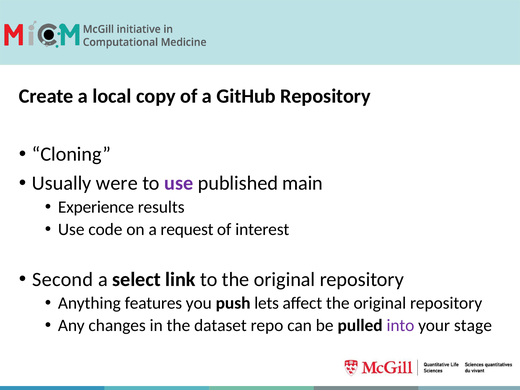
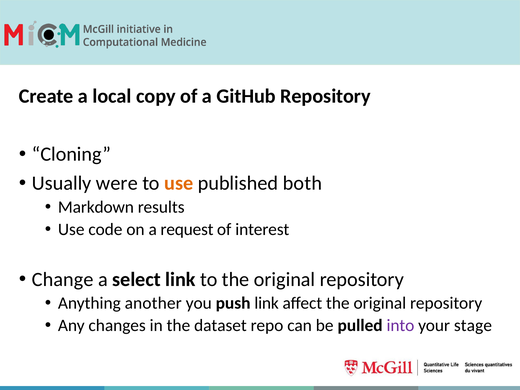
use at (179, 183) colour: purple -> orange
main: main -> both
Experience: Experience -> Markdown
Second: Second -> Change
features: features -> another
push lets: lets -> link
